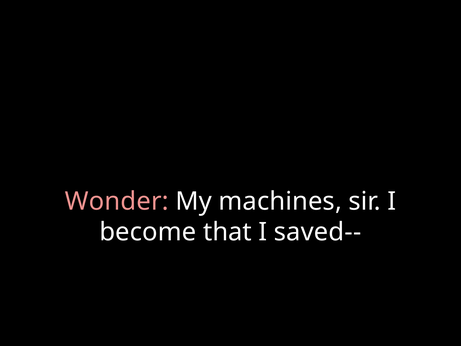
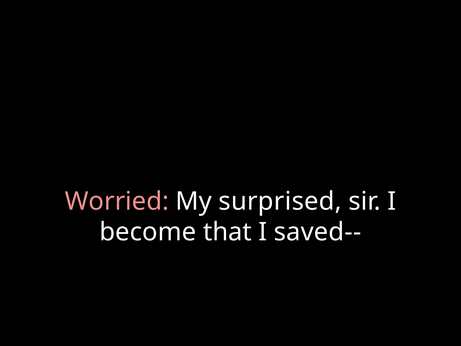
Wonder: Wonder -> Worried
machines: machines -> surprised
